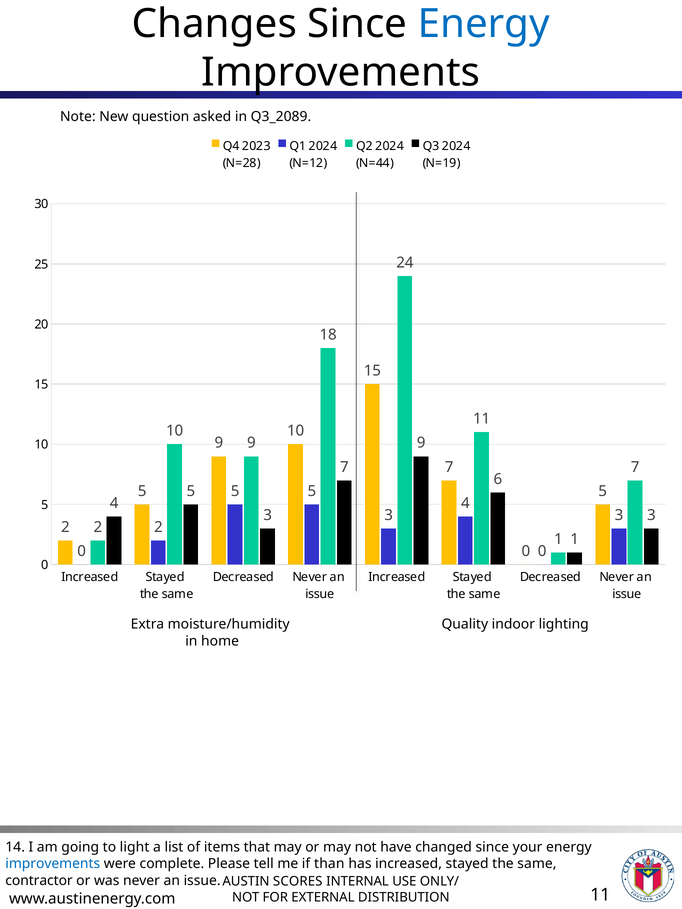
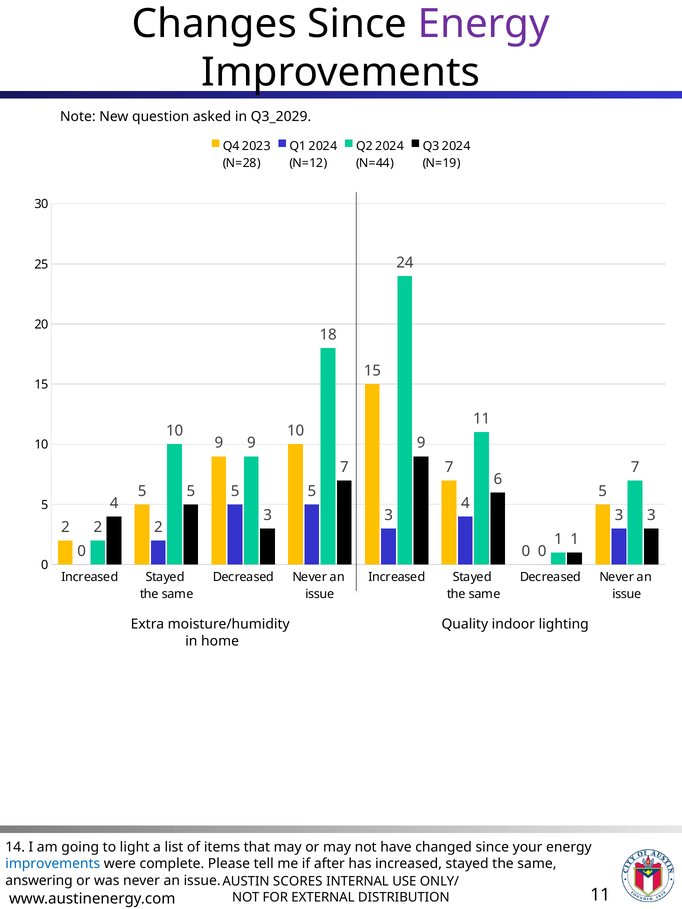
Energy at (484, 24) colour: blue -> purple
Q3_2089: Q3_2089 -> Q3_2029
than: than -> after
contractor: contractor -> answering
